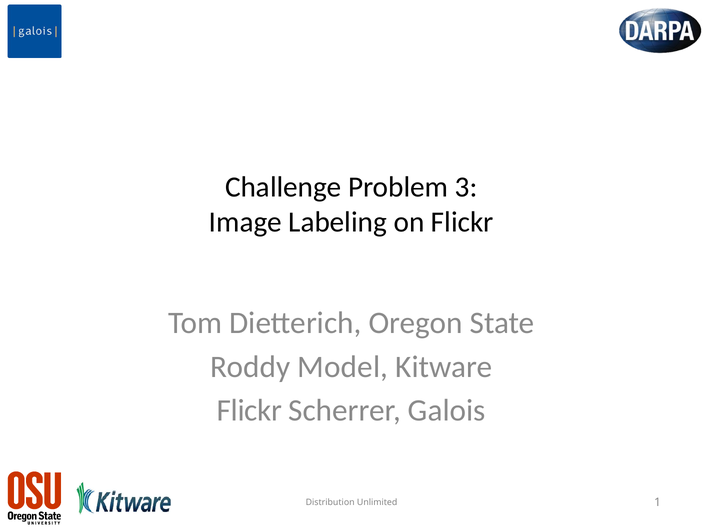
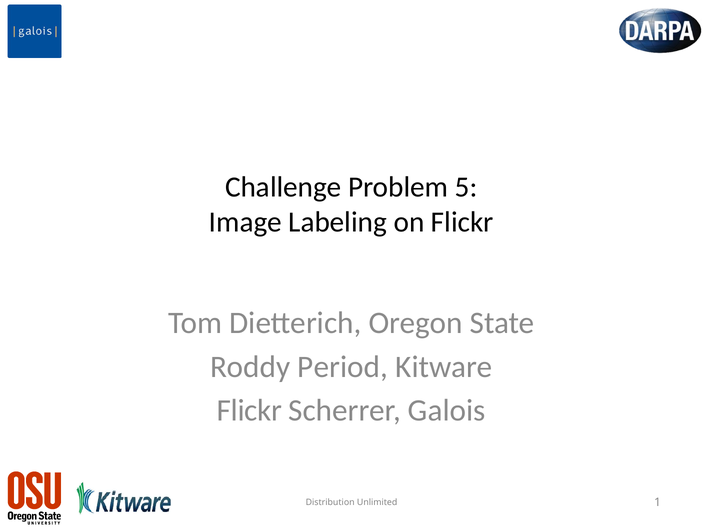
3: 3 -> 5
Model: Model -> Period
